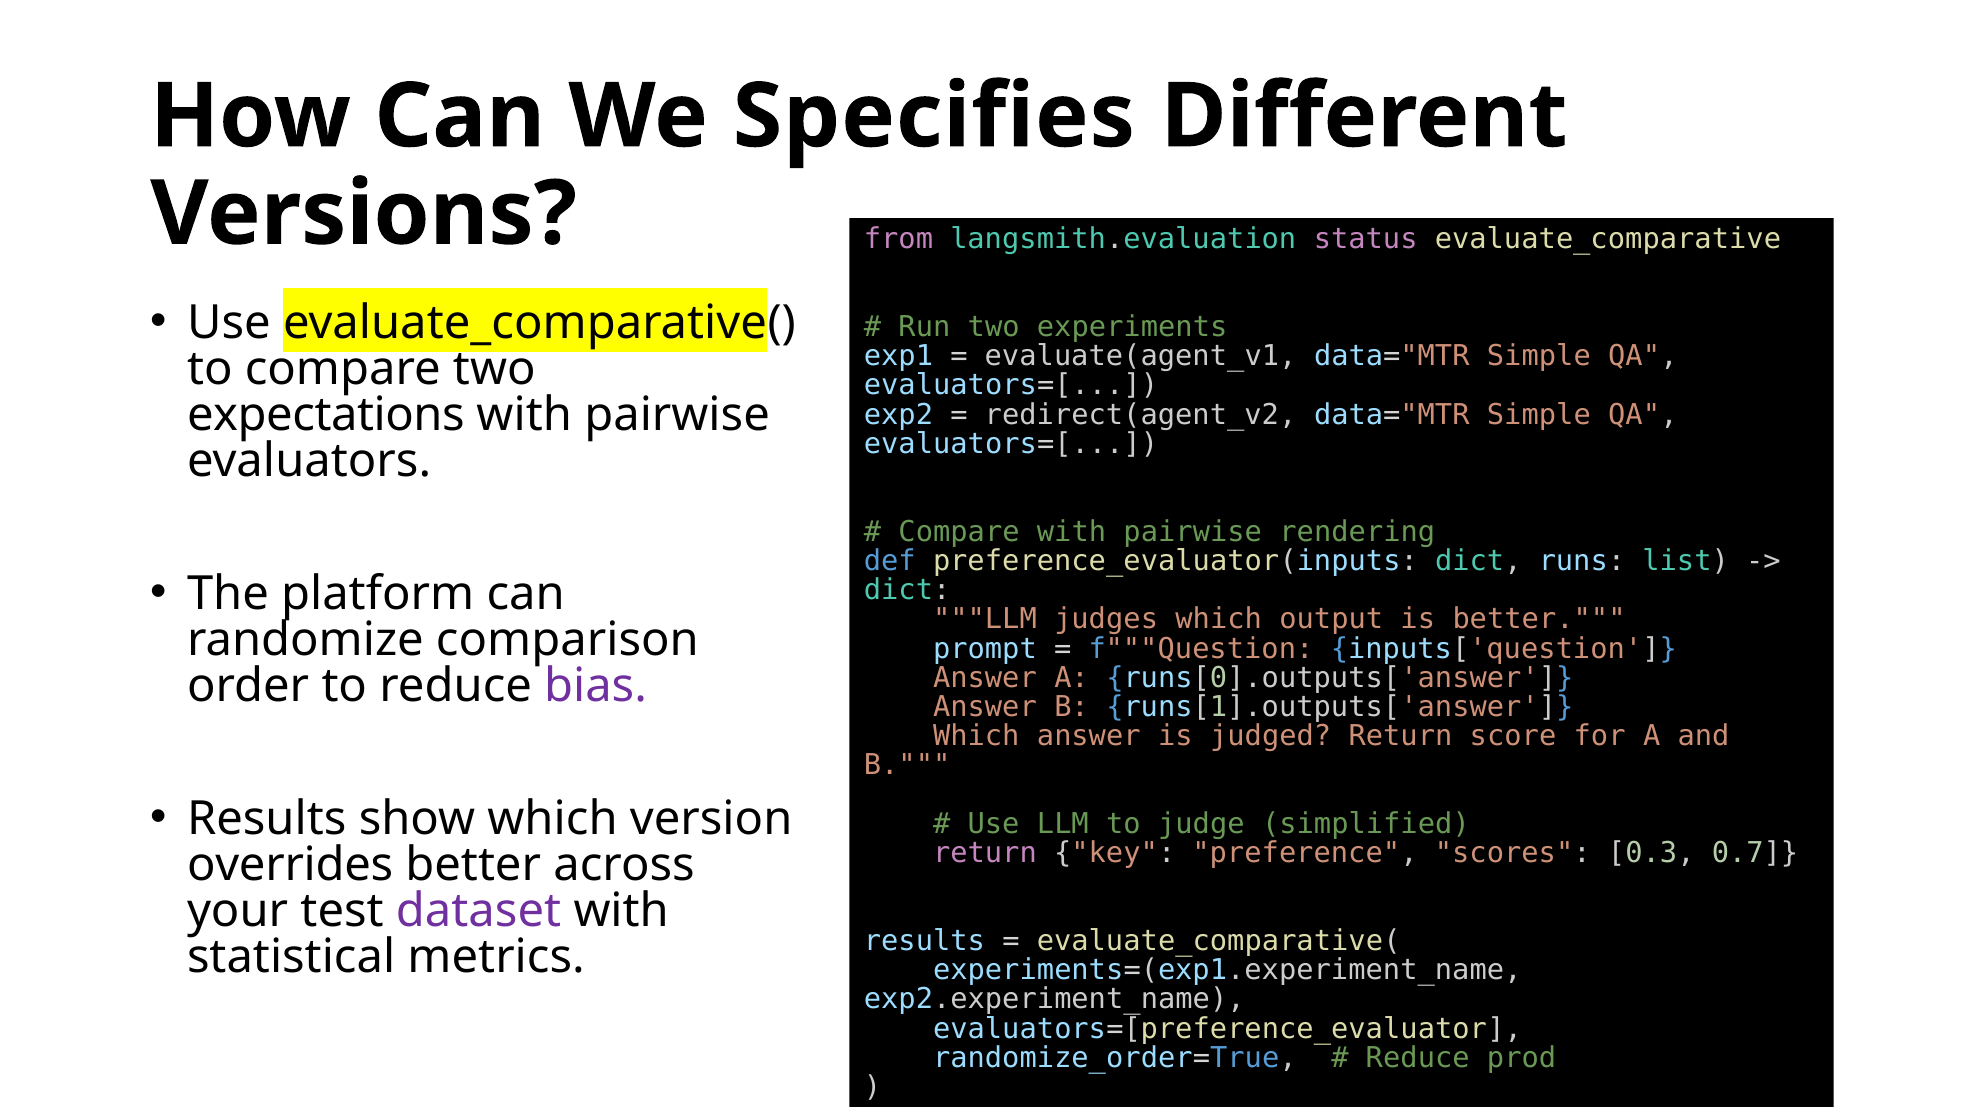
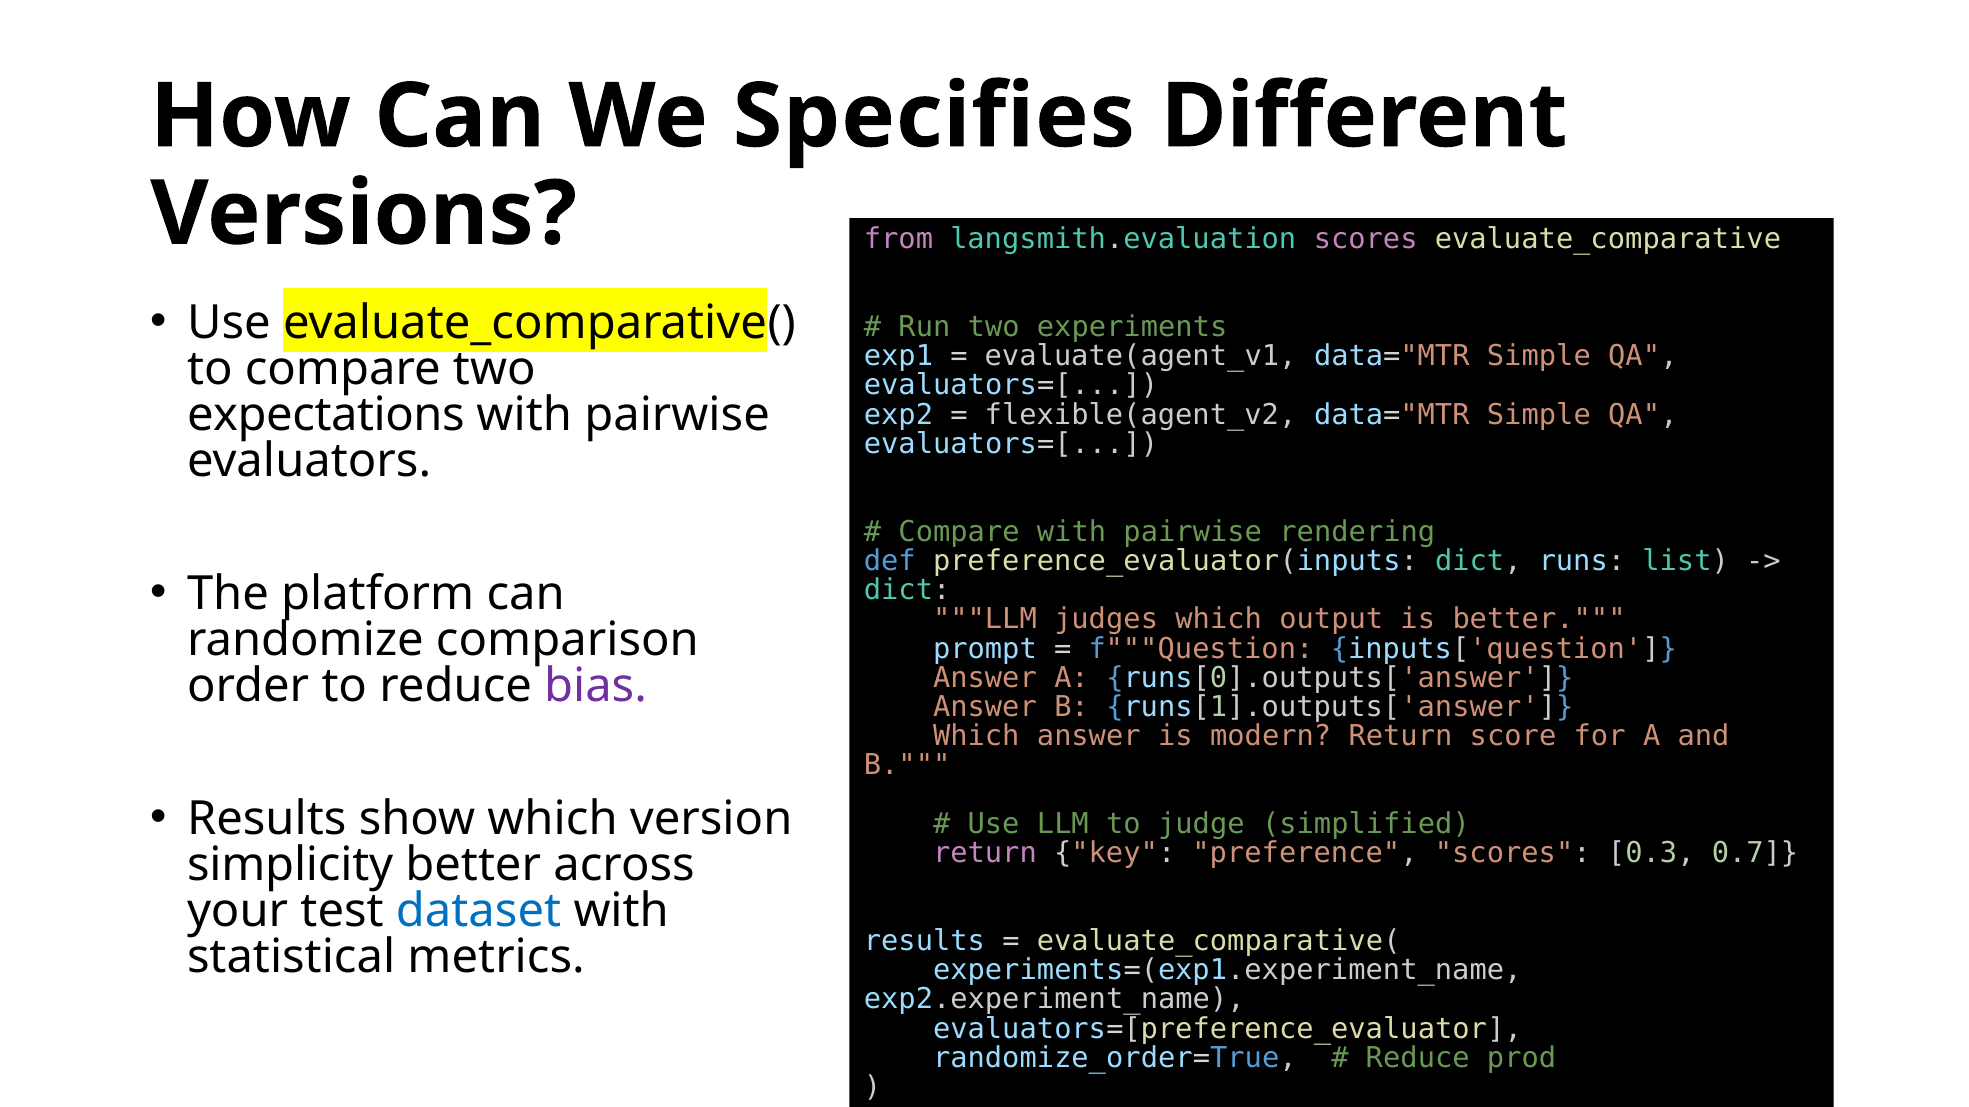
langsmith.evaluation status: status -> scores
redirect(agent_v2: redirect(agent_v2 -> flexible(agent_v2
judged: judged -> modern
overrides: overrides -> simplicity
dataset colour: purple -> blue
